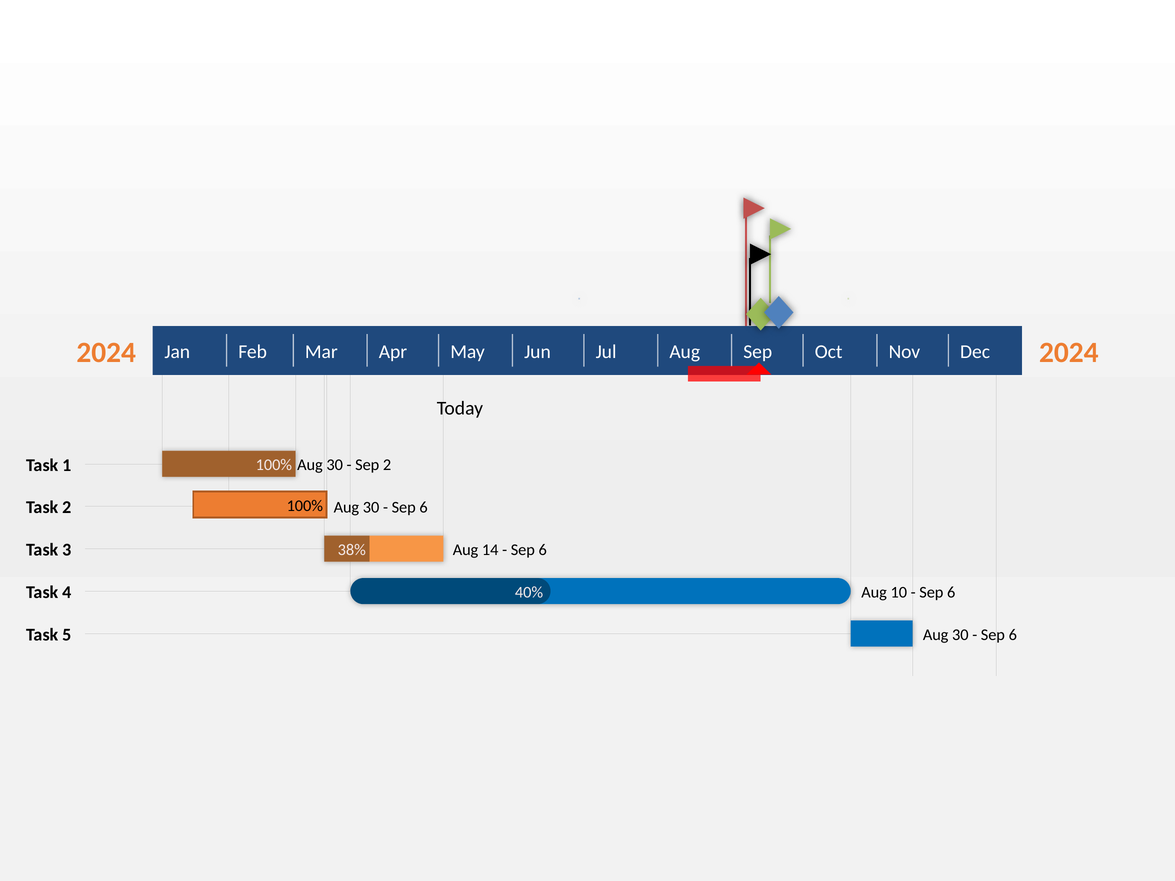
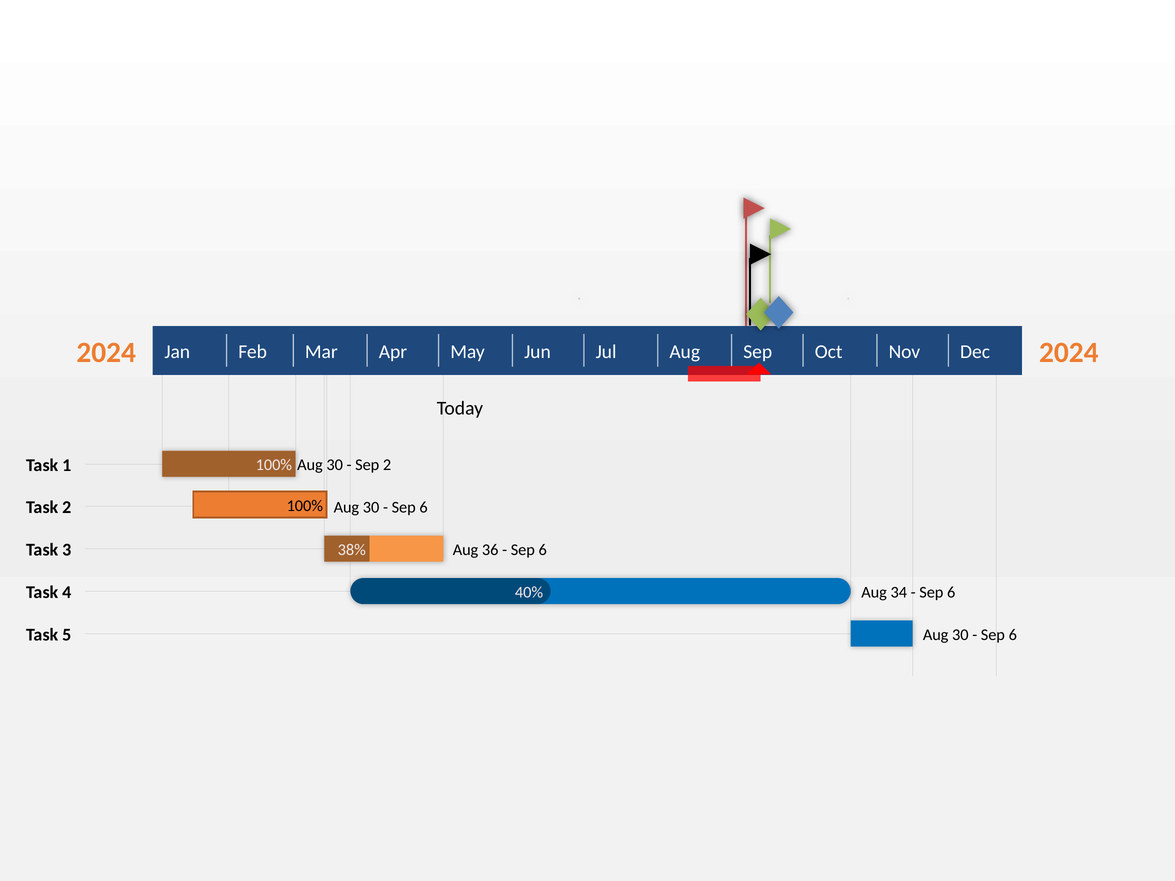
14: 14 -> 36
10: 10 -> 34
